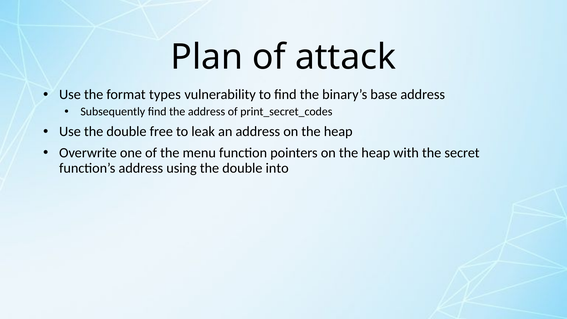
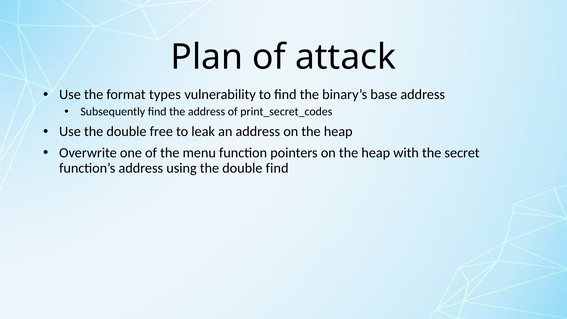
double into: into -> find
